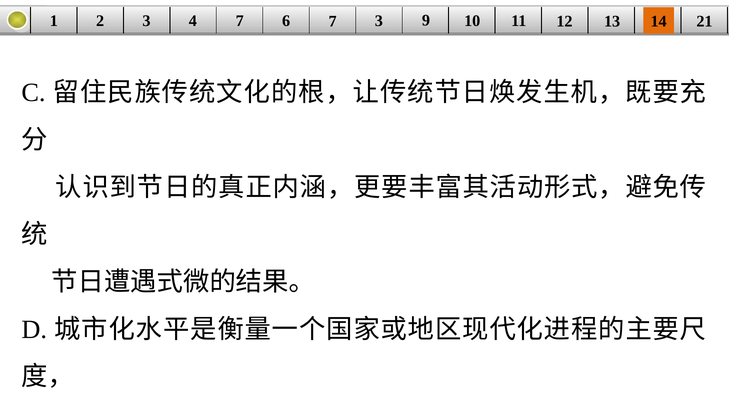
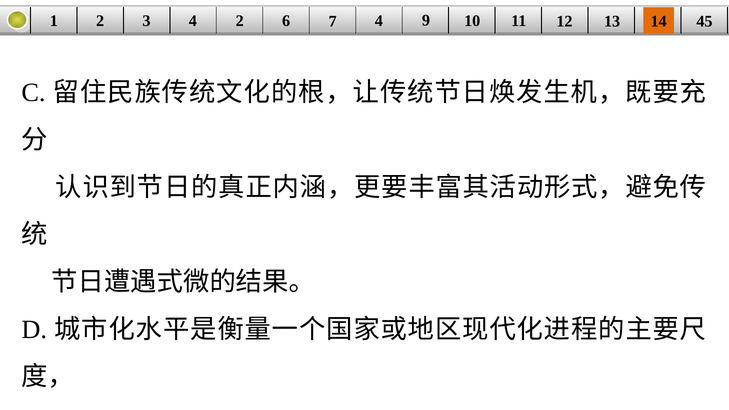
4 7: 7 -> 2
7 3: 3 -> 4
21: 21 -> 45
